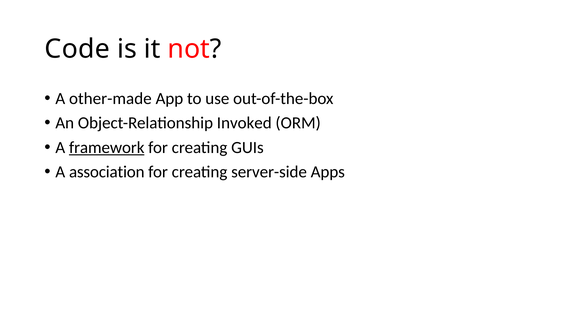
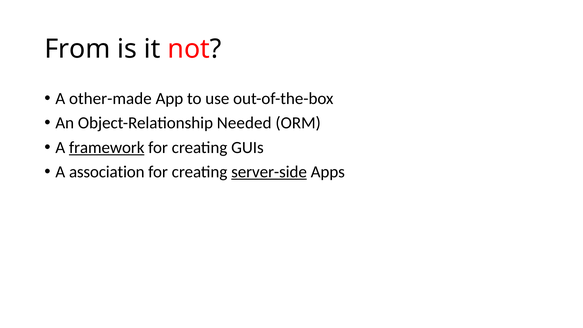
Code: Code -> From
Invoked: Invoked -> Needed
server-side underline: none -> present
